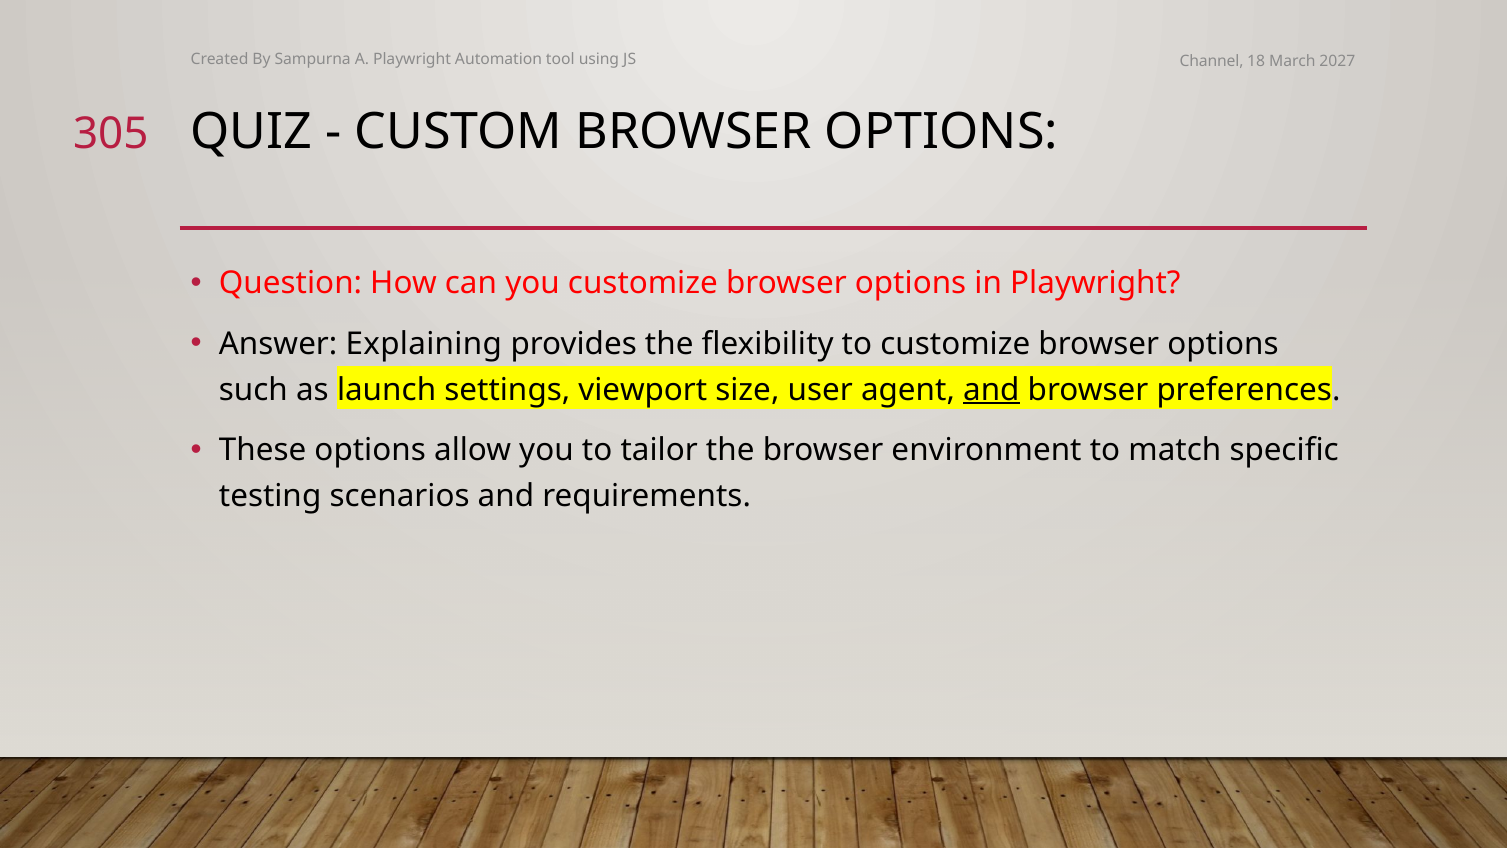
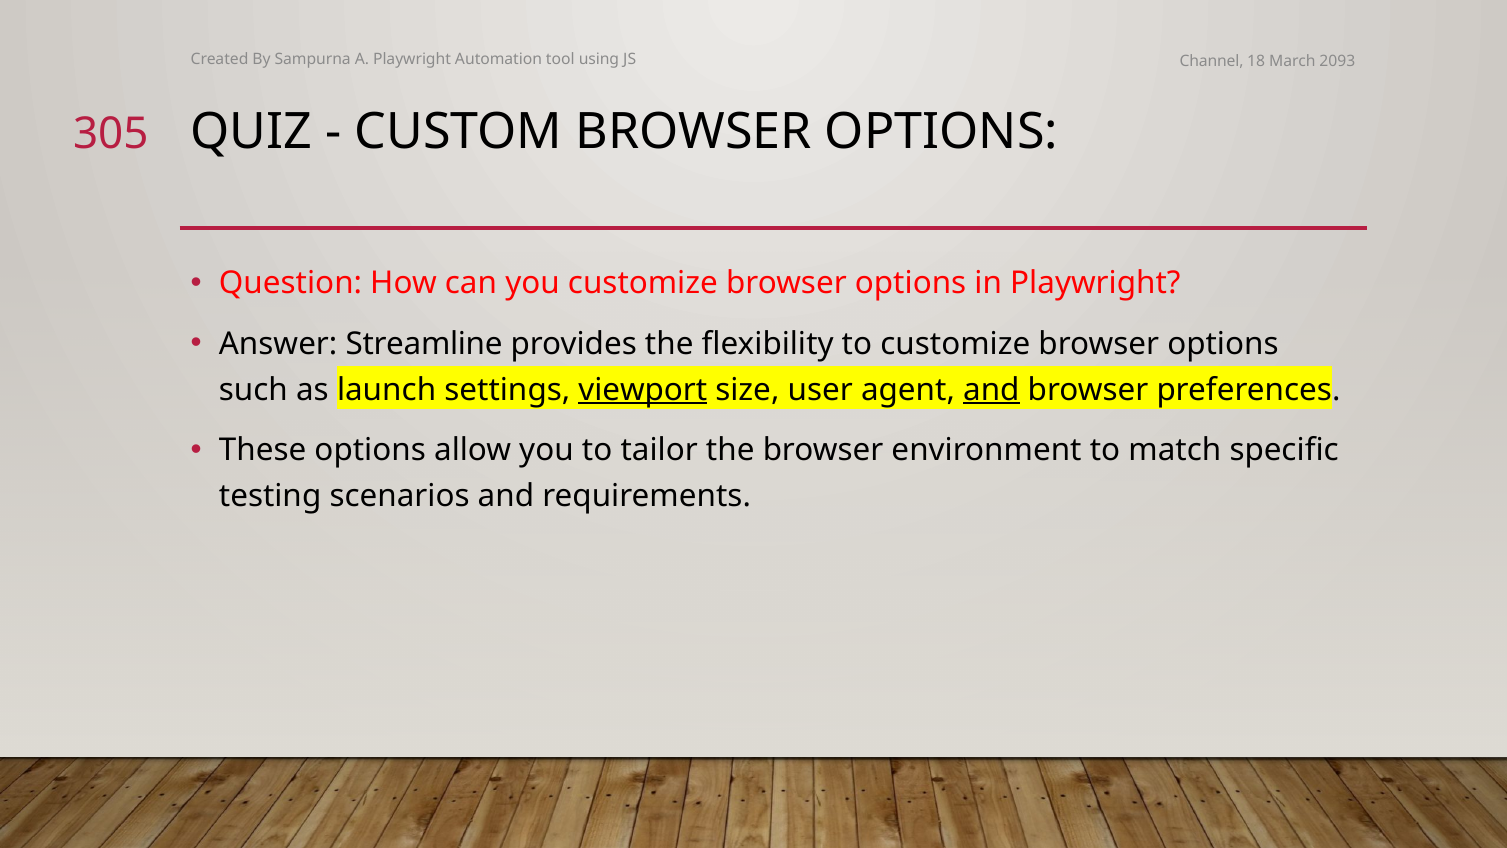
2027: 2027 -> 2093
Explaining: Explaining -> Streamline
viewport underline: none -> present
